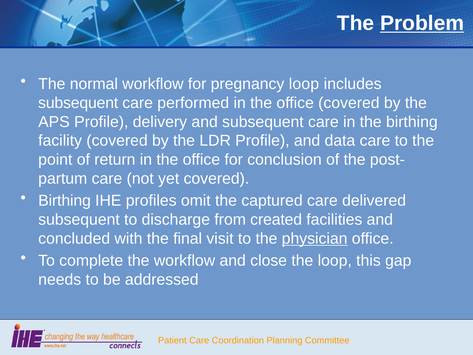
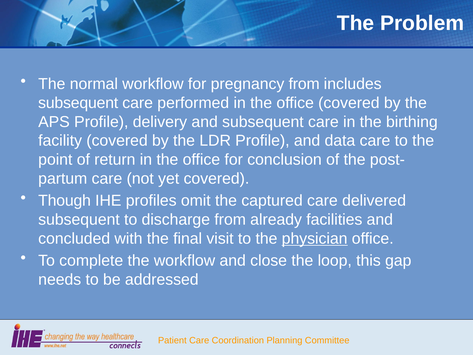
Problem underline: present -> none
pregnancy loop: loop -> from
Birthing at (65, 201): Birthing -> Though
created: created -> already
